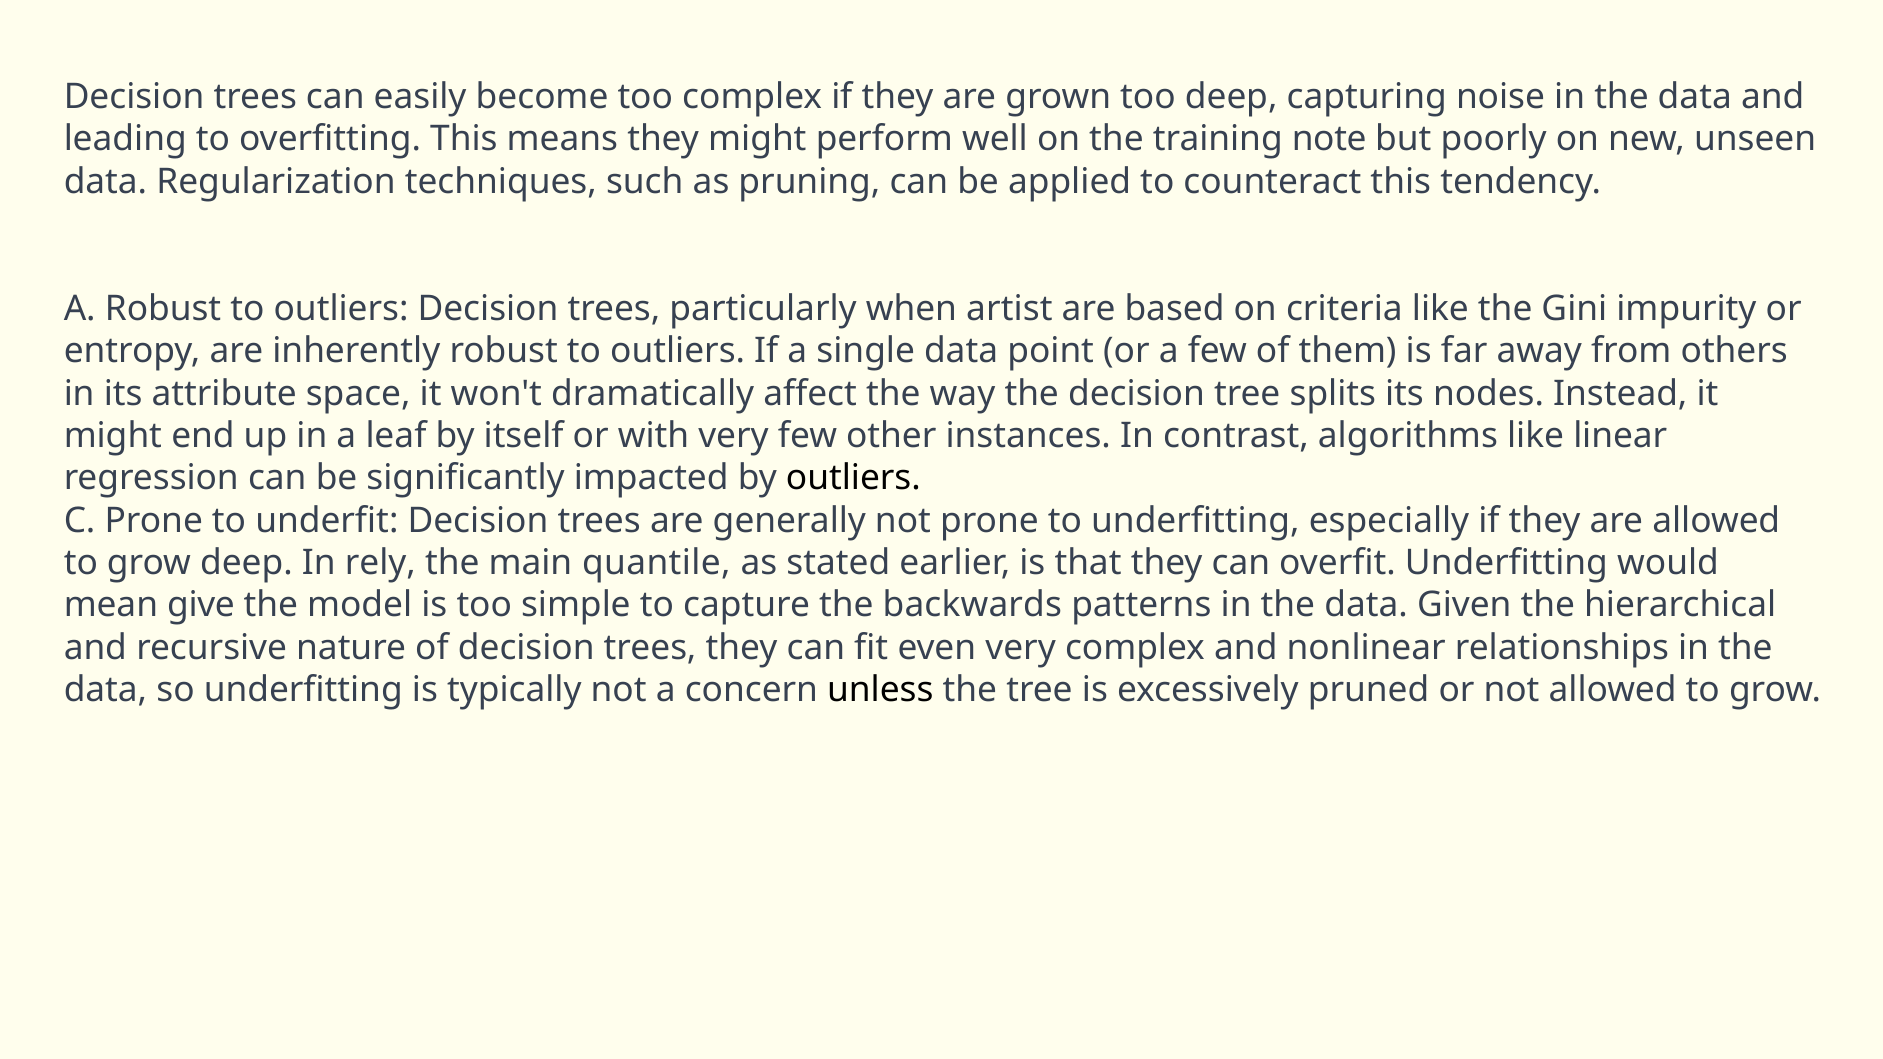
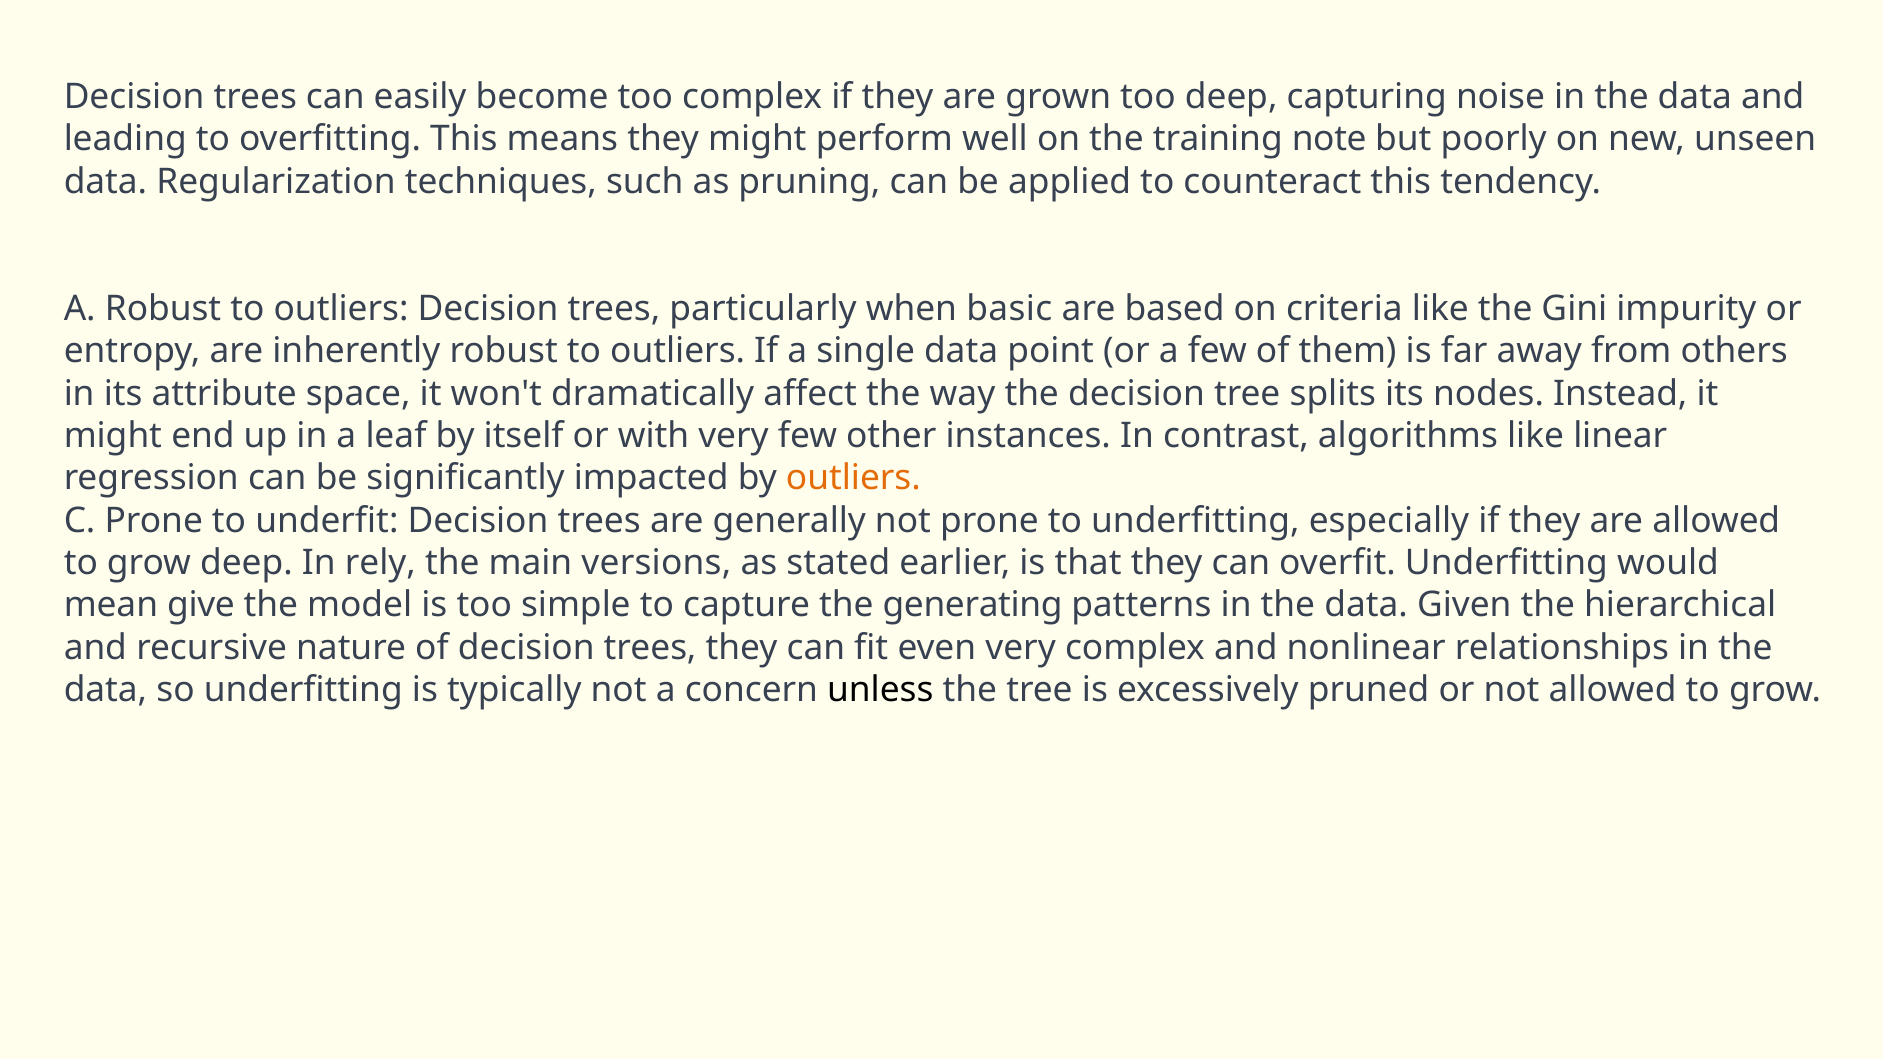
artist: artist -> basic
outliers at (853, 478) colour: black -> orange
quantile: quantile -> versions
backwards: backwards -> generating
